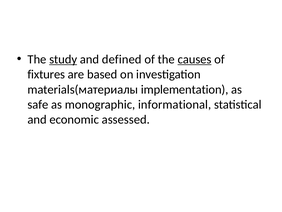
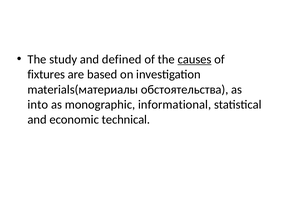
study underline: present -> none
implementation: implementation -> обстоятельства
safe: safe -> into
assessed: assessed -> technical
